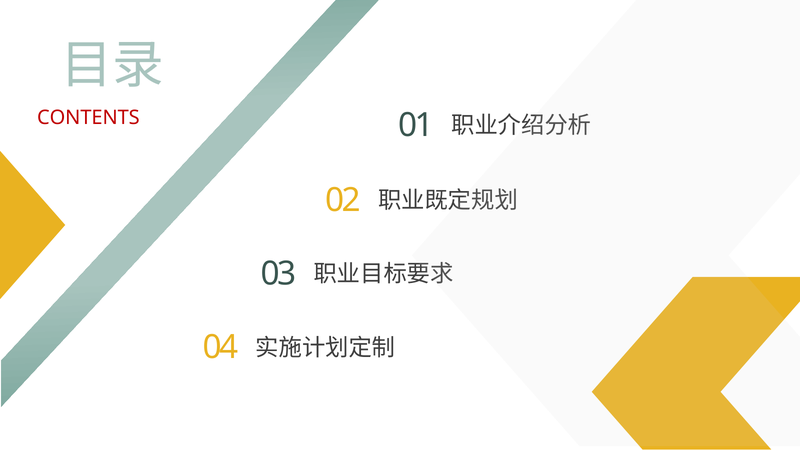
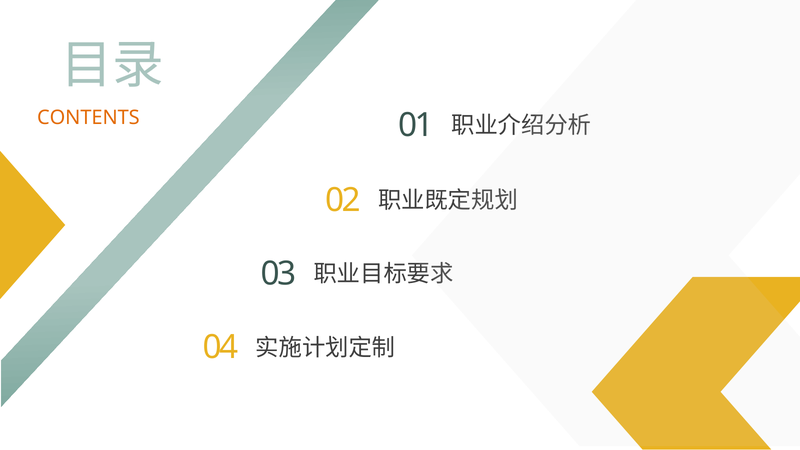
CONTENTS colour: red -> orange
